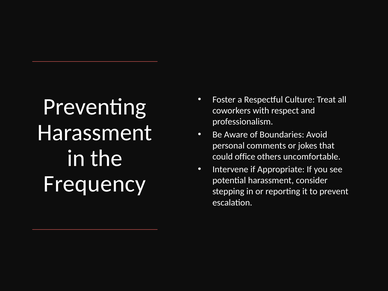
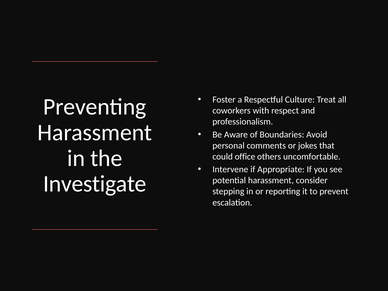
Frequency: Frequency -> Investigate
